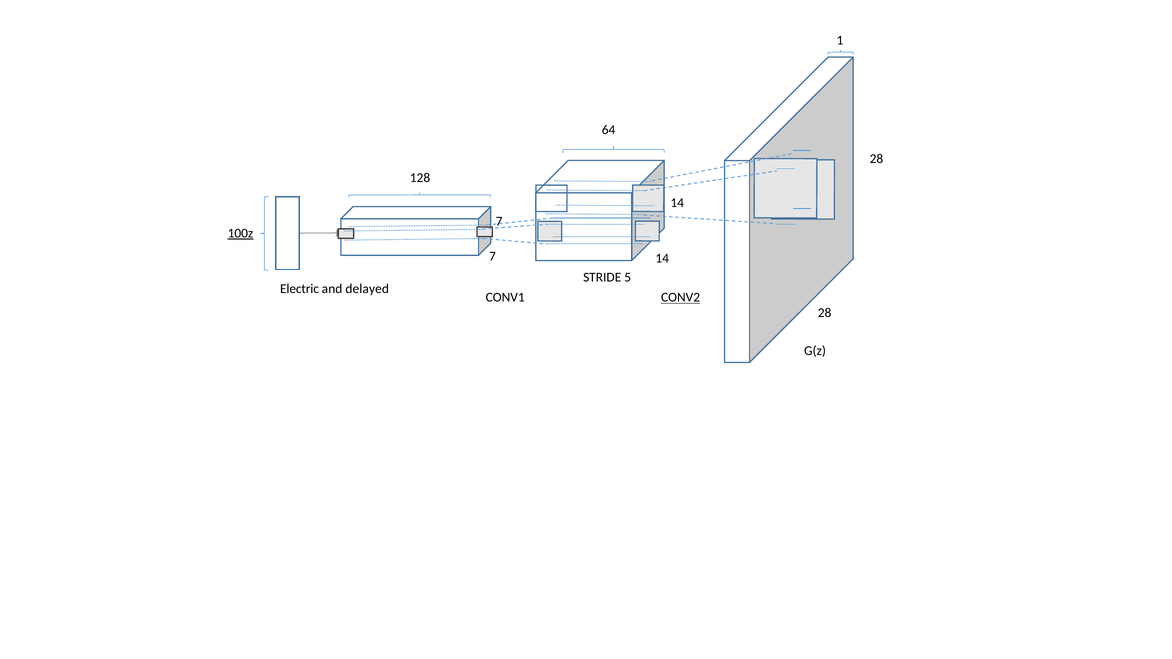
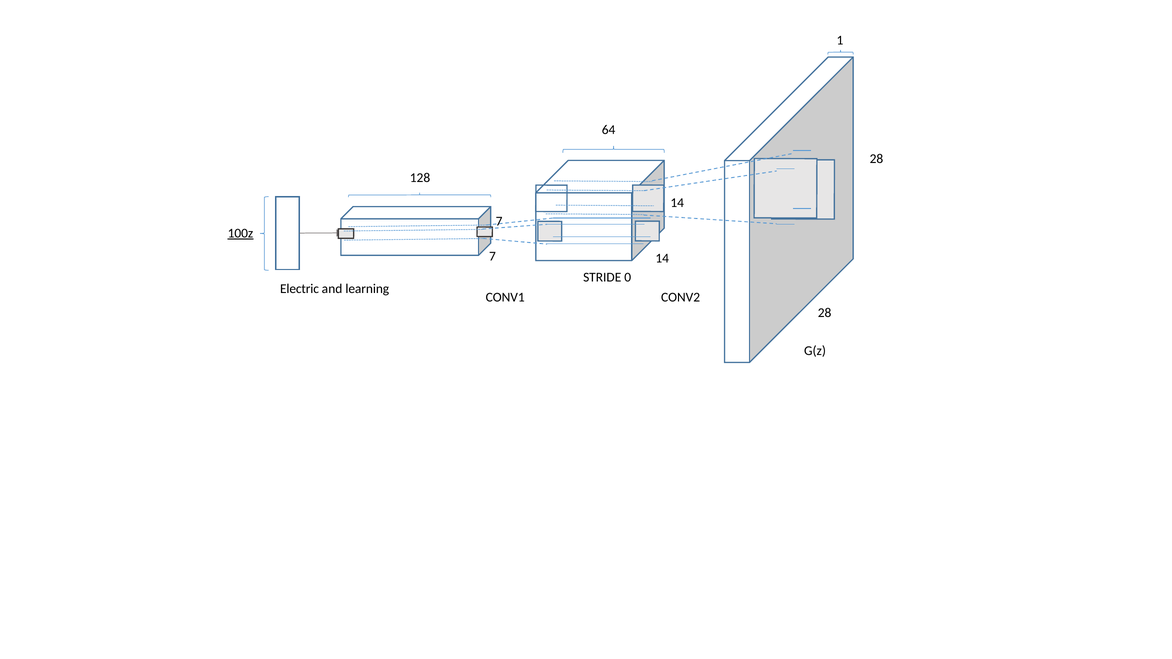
5: 5 -> 0
delayed: delayed -> learning
CONV2 underline: present -> none
